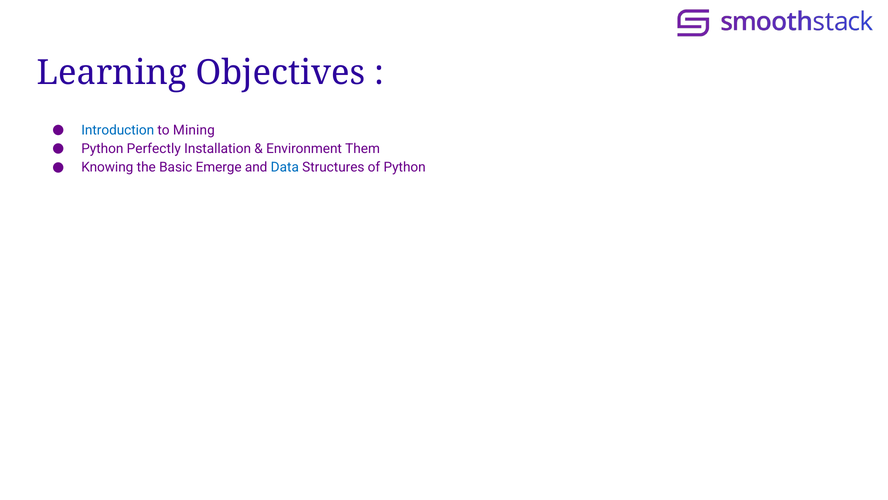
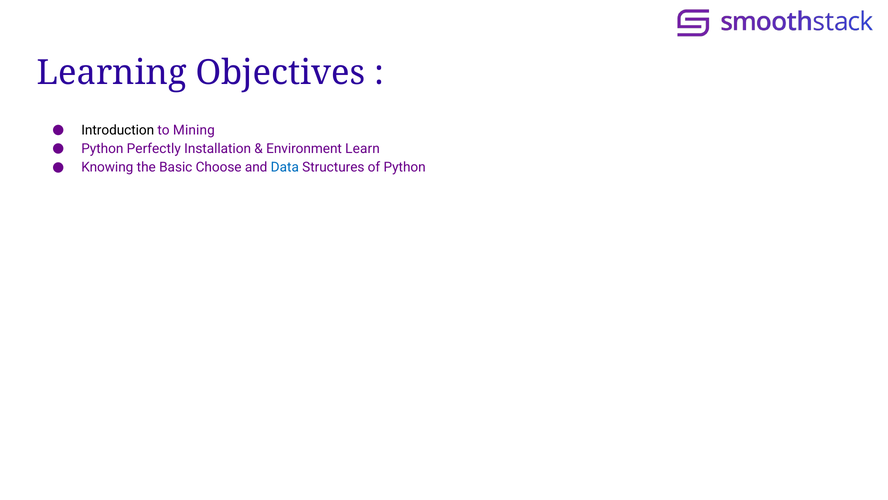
Introduction colour: blue -> black
Them: Them -> Learn
Emerge: Emerge -> Choose
